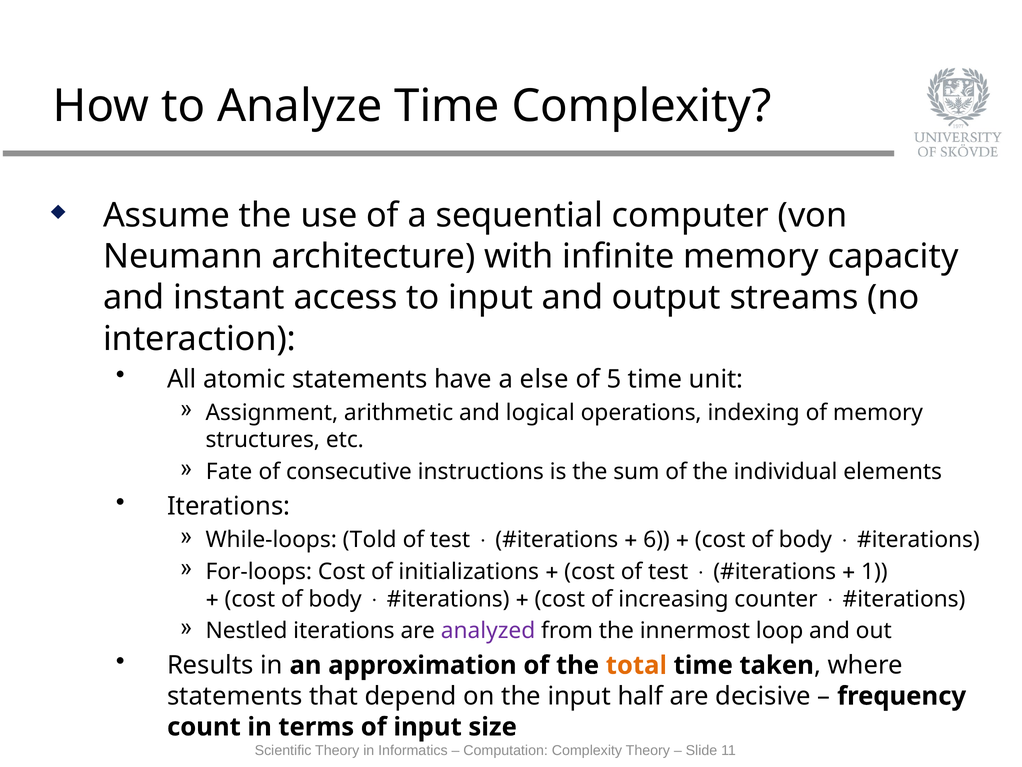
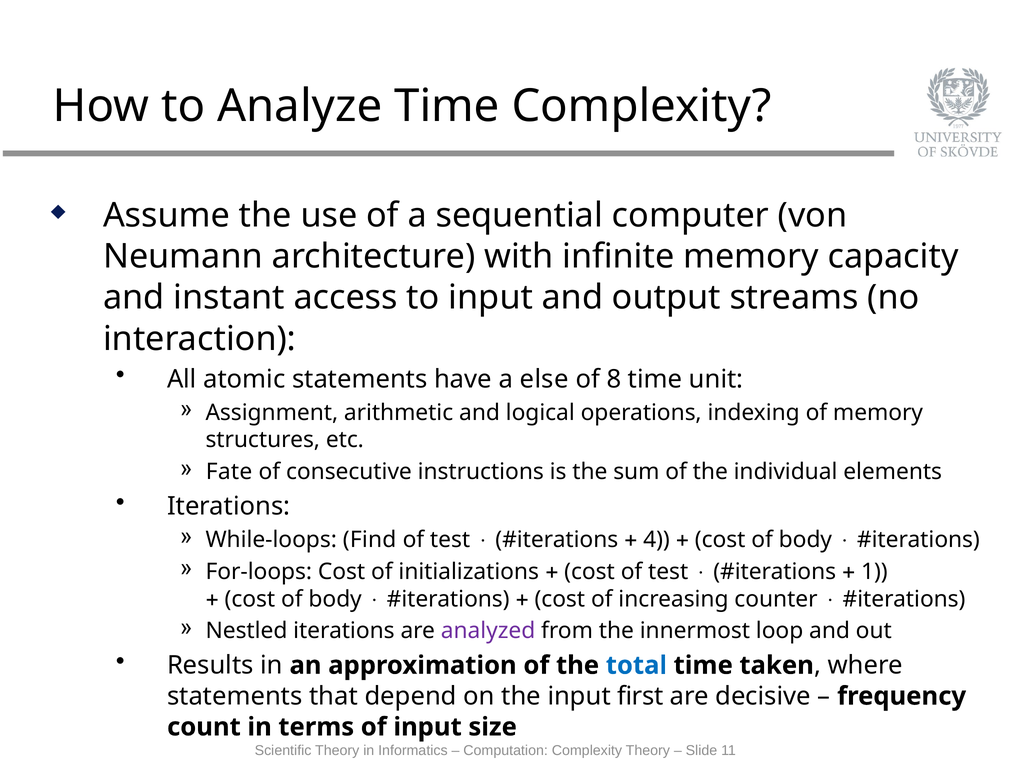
5: 5 -> 8
Told: Told -> Find
6: 6 -> 4
total colour: orange -> blue
half: half -> first
